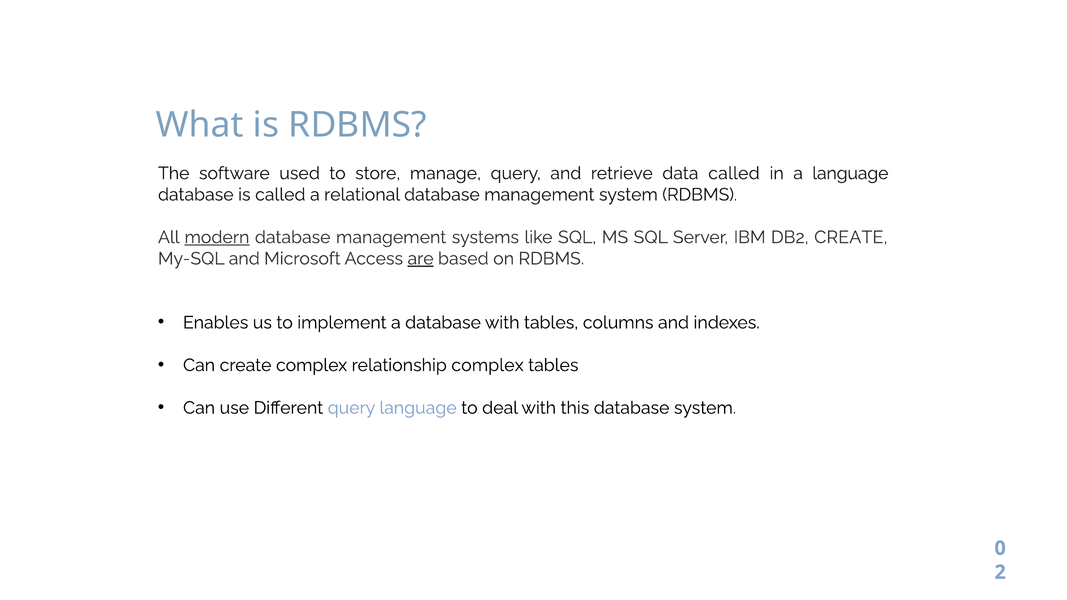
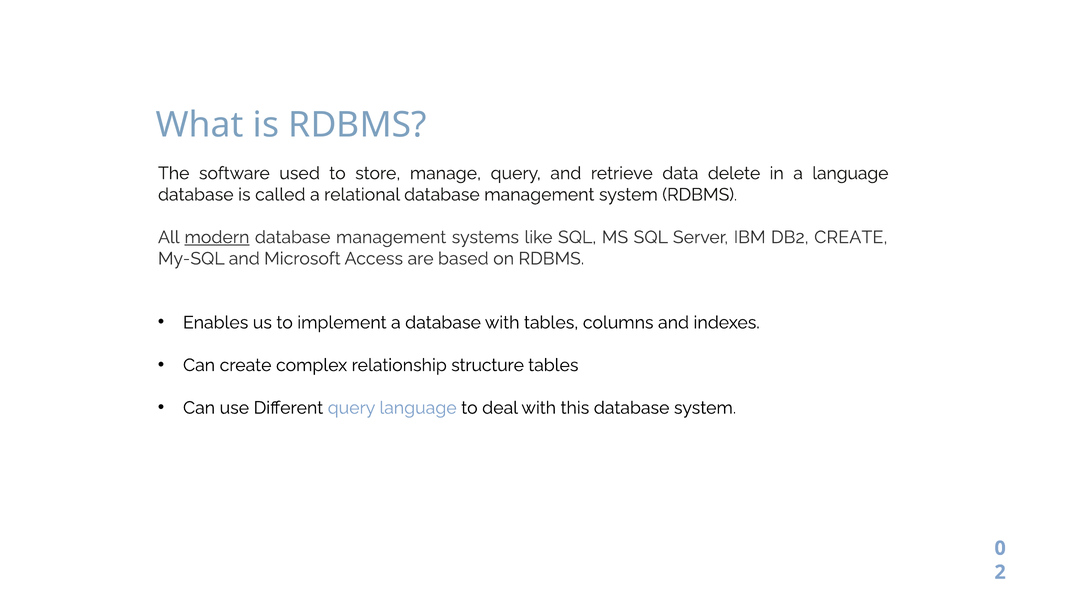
data called: called -> delete
are underline: present -> none
relationship complex: complex -> structure
